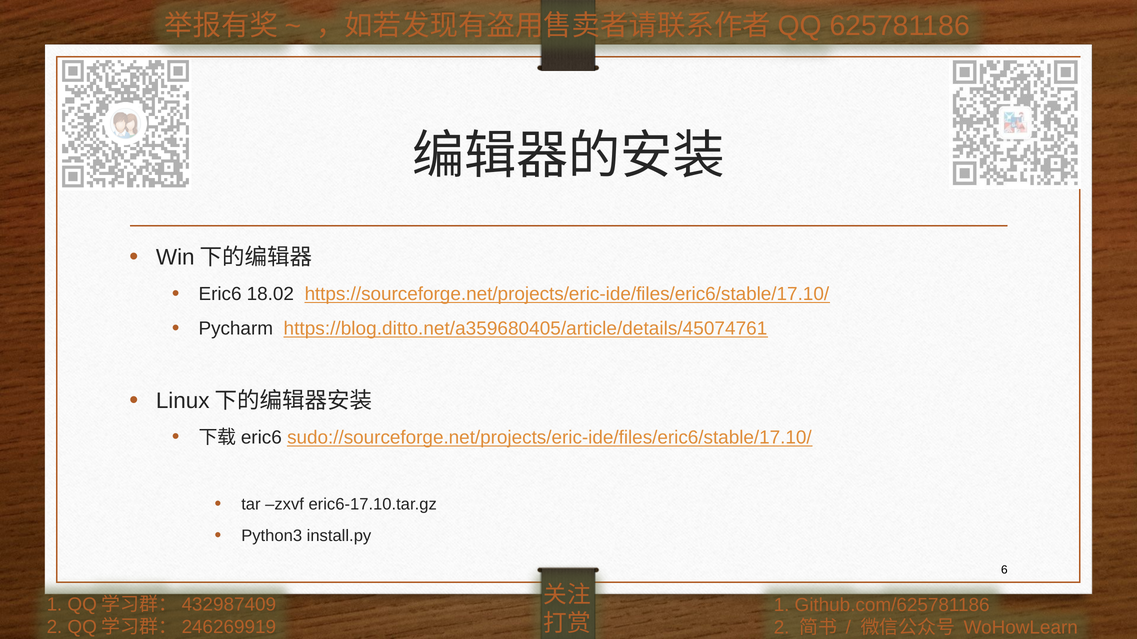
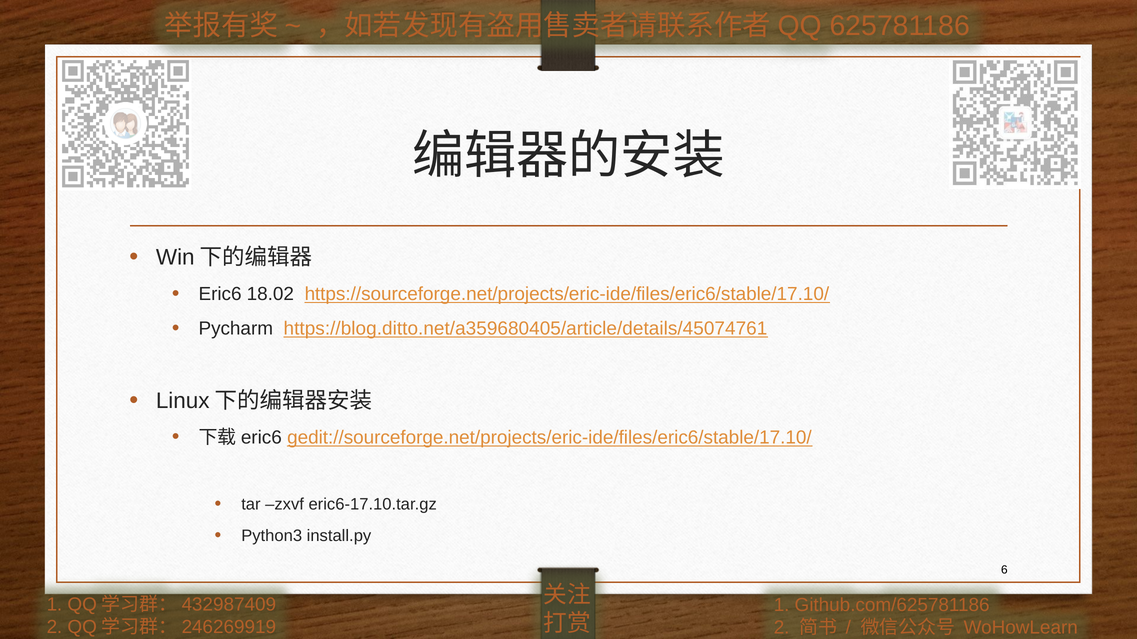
sudo://sourceforge.net/projects/eric-ide/files/eric6/stable/17.10/: sudo://sourceforge.net/projects/eric-ide/files/eric6/stable/17.10/ -> gedit://sourceforge.net/projects/eric-ide/files/eric6/stable/17.10/
